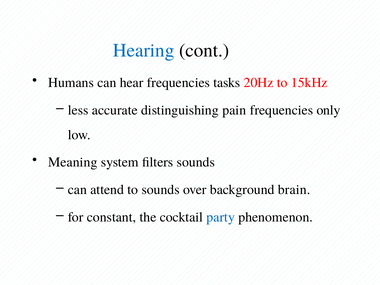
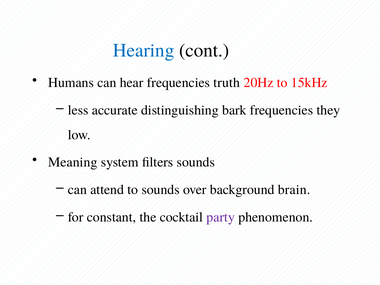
tasks: tasks -> truth
pain: pain -> bark
only: only -> they
party colour: blue -> purple
